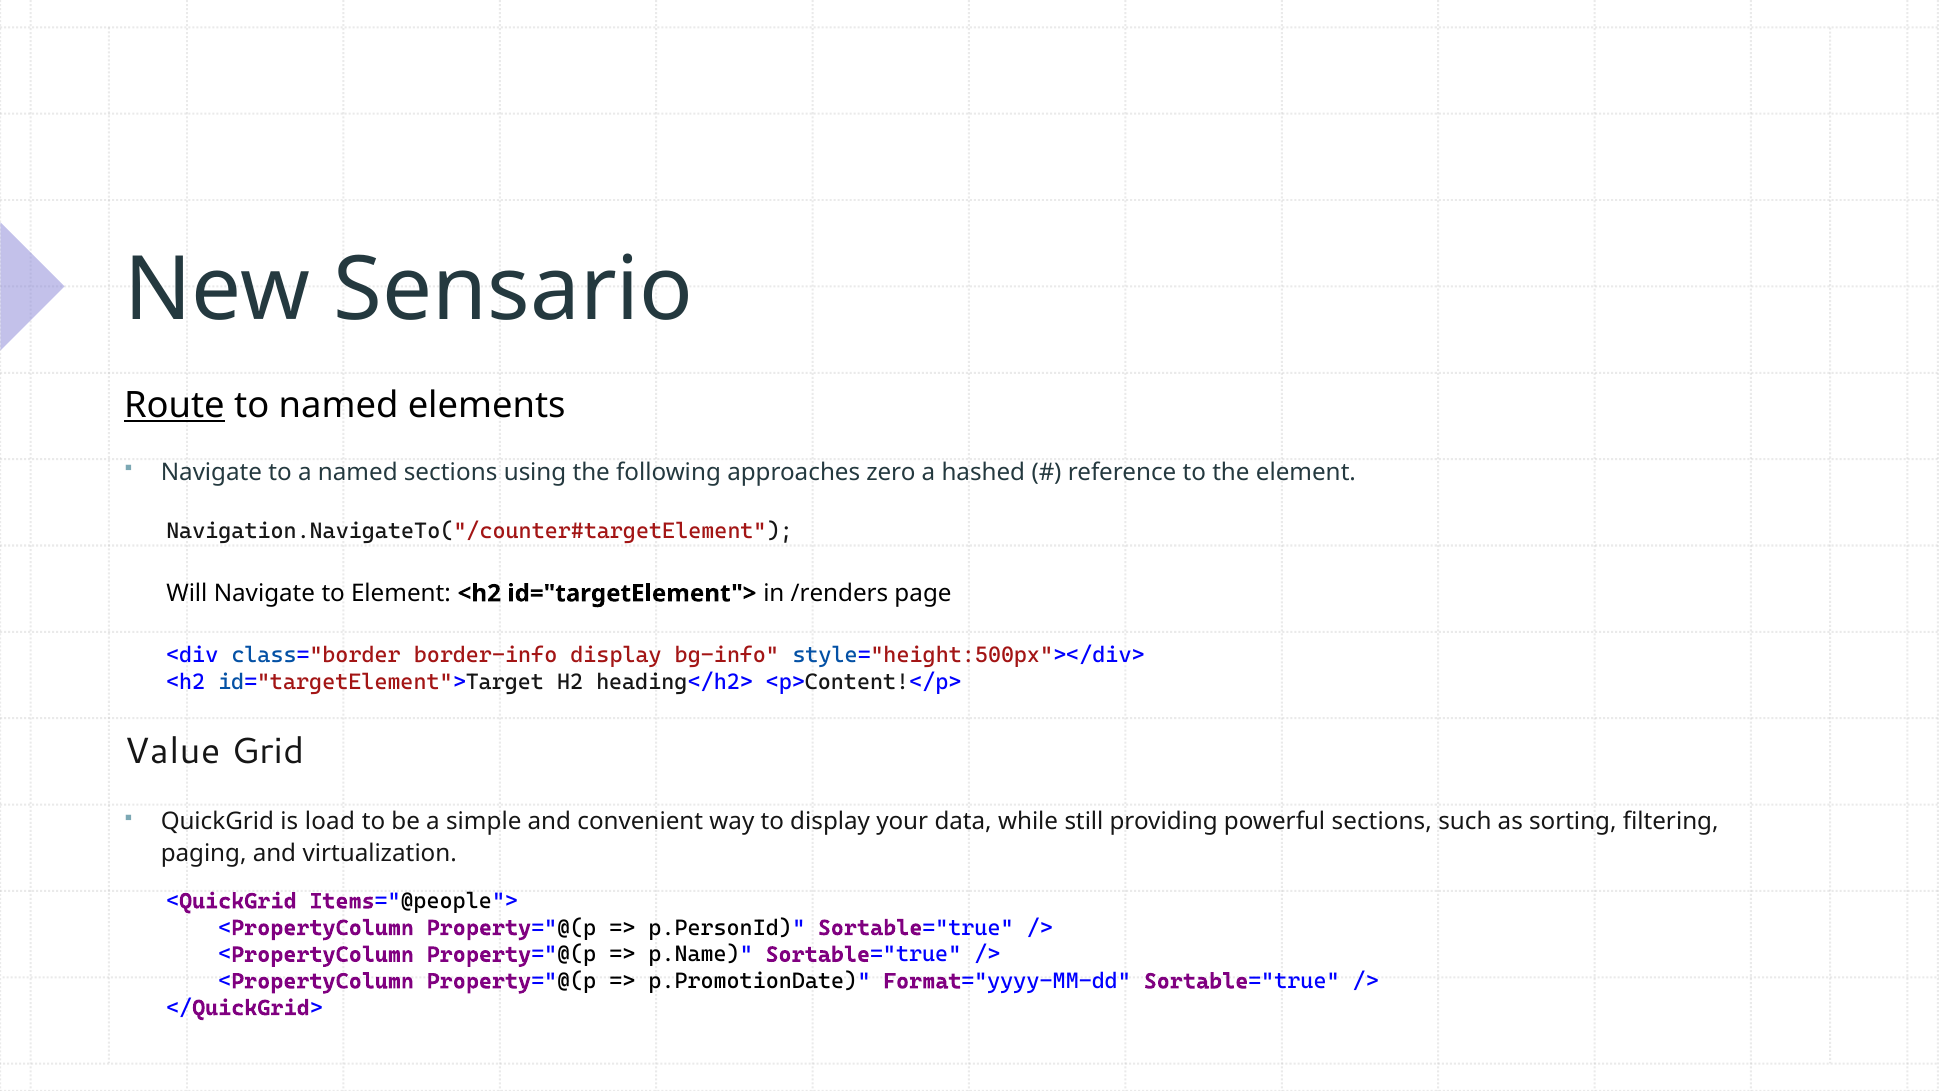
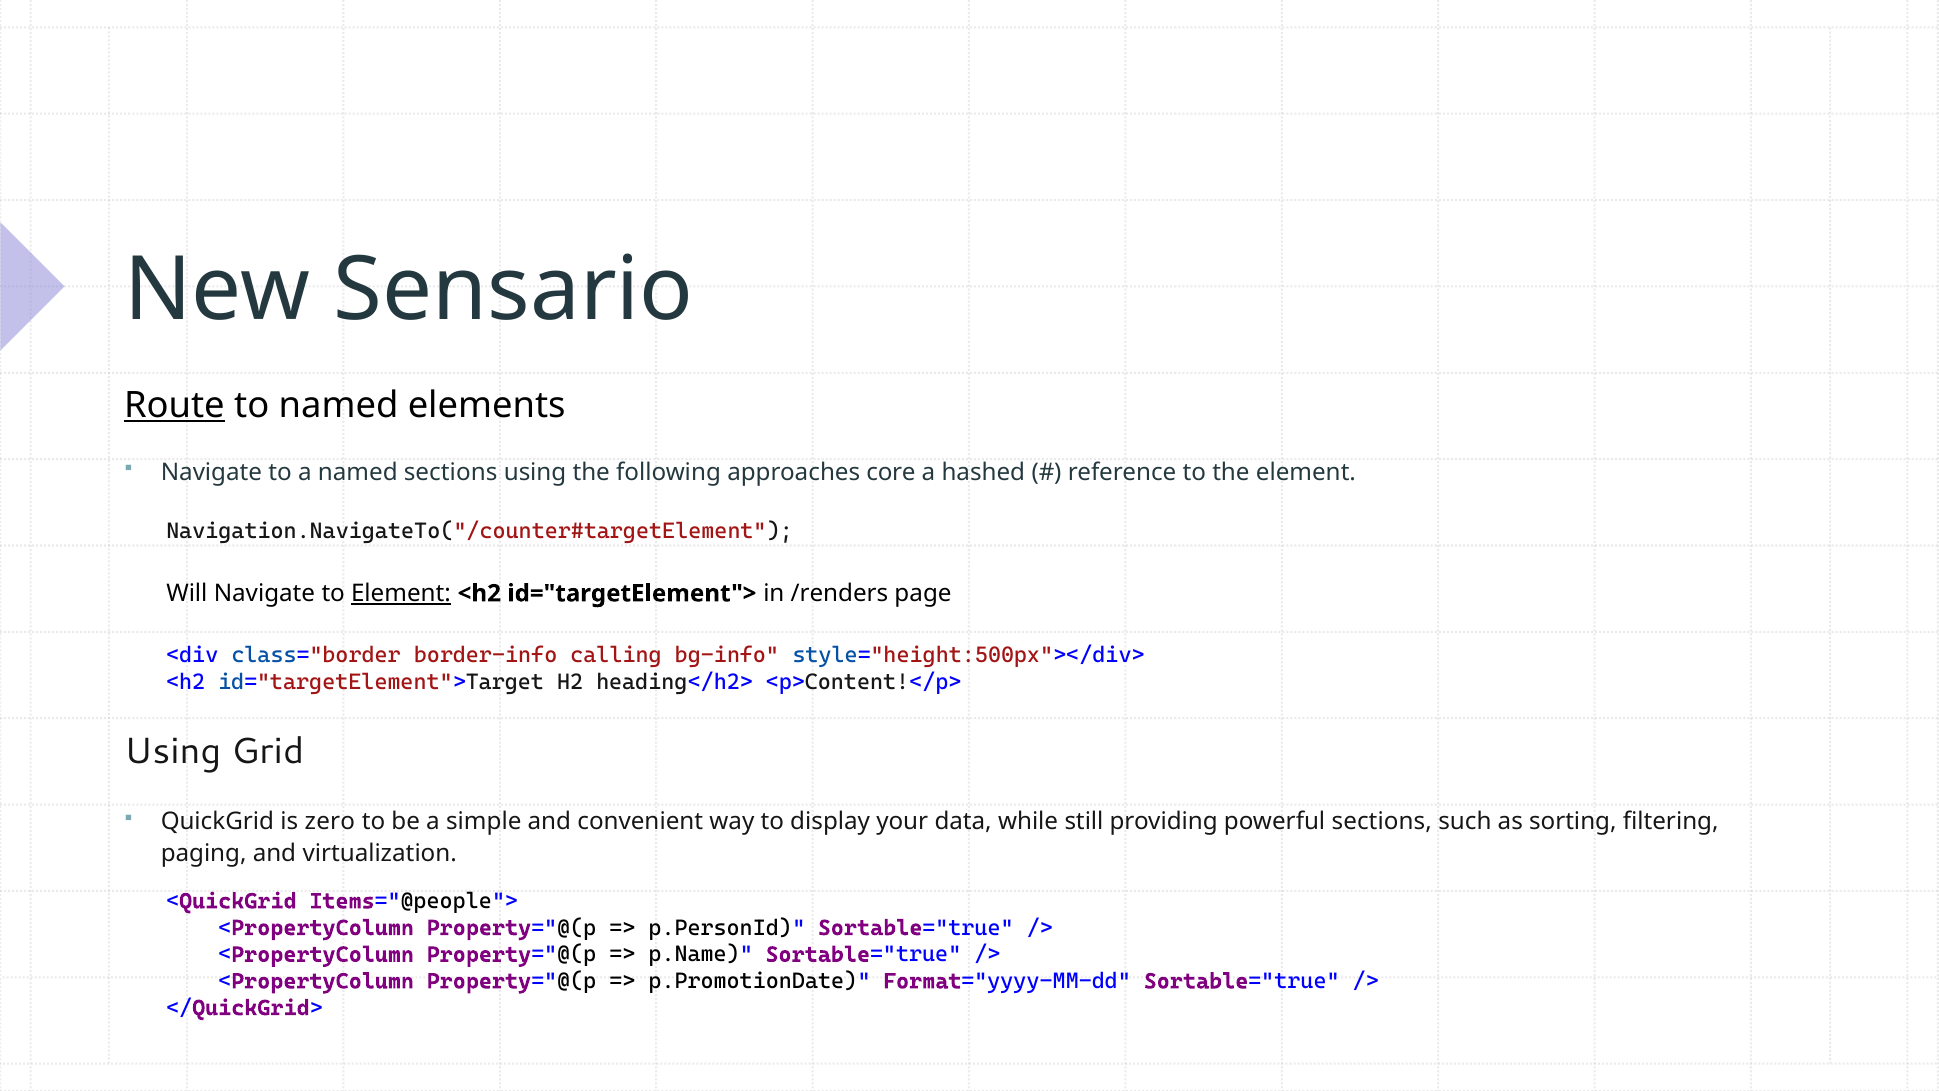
zero: zero -> core
Element at (401, 593) underline: none -> present
border-info display: display -> calling
Value at (173, 751): Value -> Using
load: load -> zero
